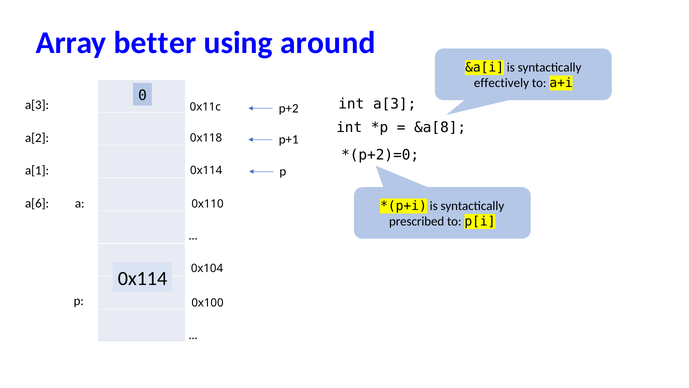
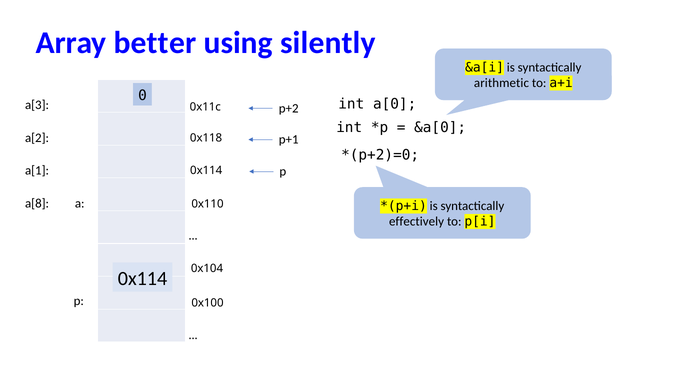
around: around -> silently
effectively: effectively -> arithmetic
int a[3: a[3 -> a[0
&a[8: &a[8 -> &a[0
a[6: a[6 -> a[8
prescribed: prescribed -> effectively
